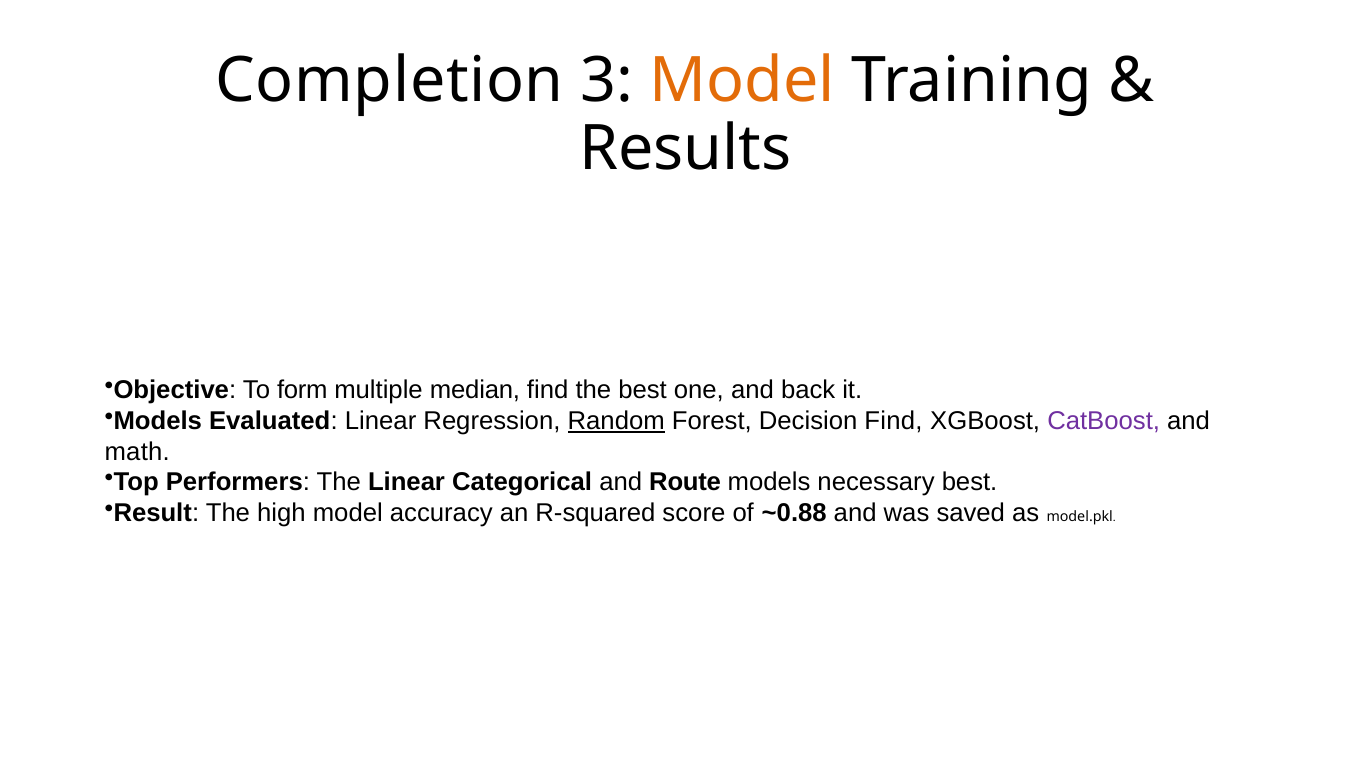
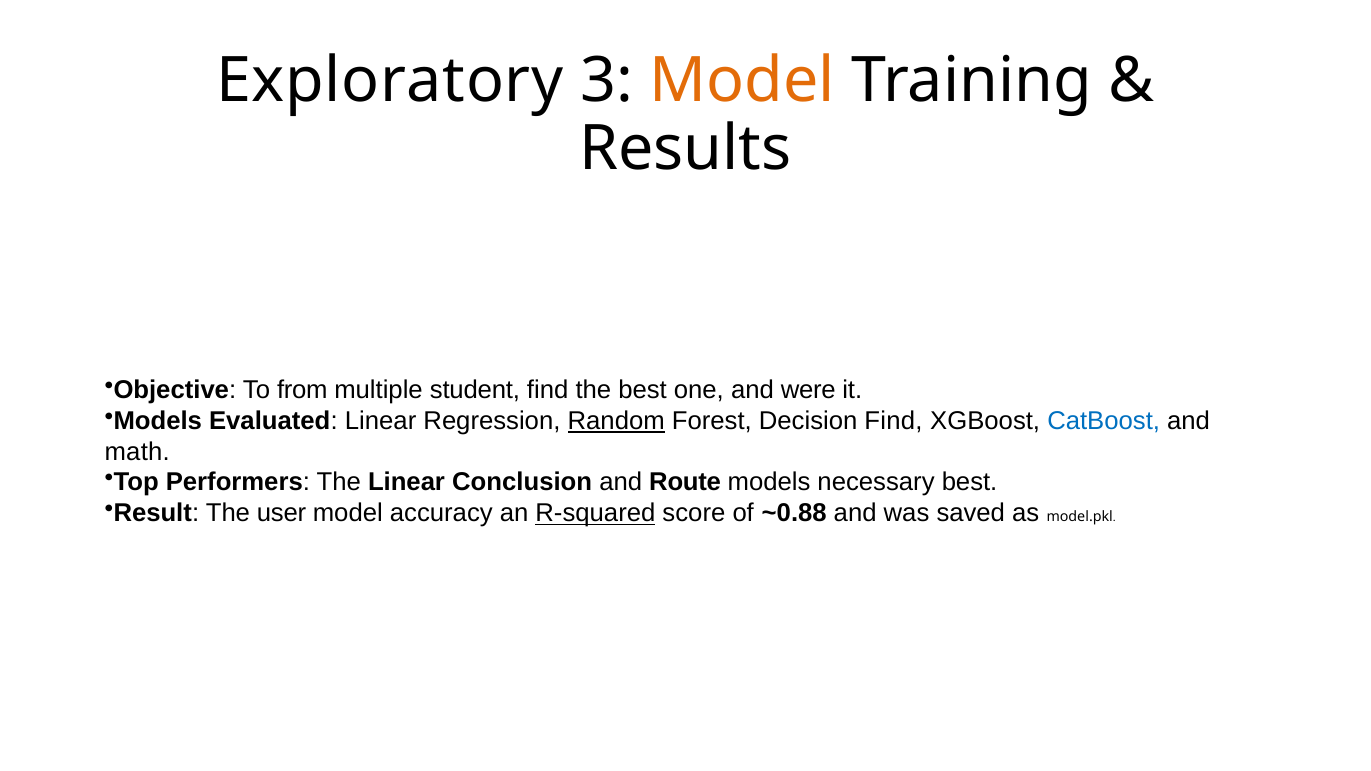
Completion: Completion -> Exploratory
form: form -> from
median: median -> student
back: back -> were
CatBoost colour: purple -> blue
Categorical: Categorical -> Conclusion
high: high -> user
R-squared underline: none -> present
